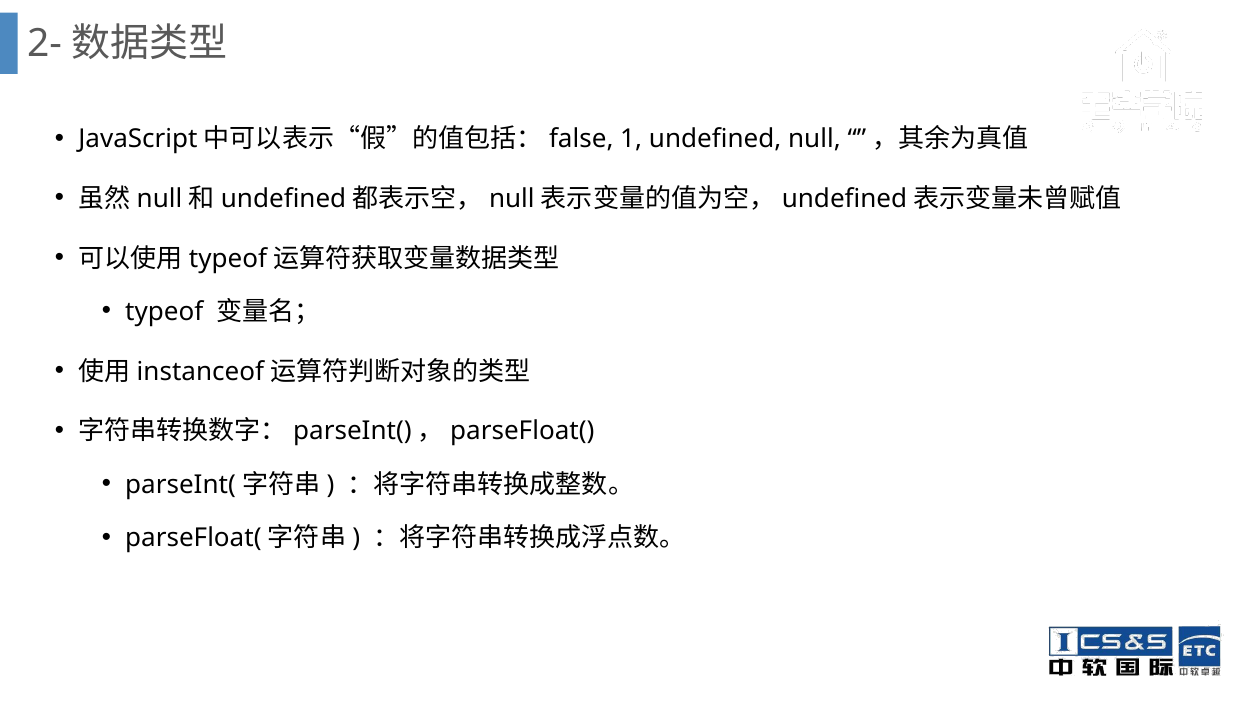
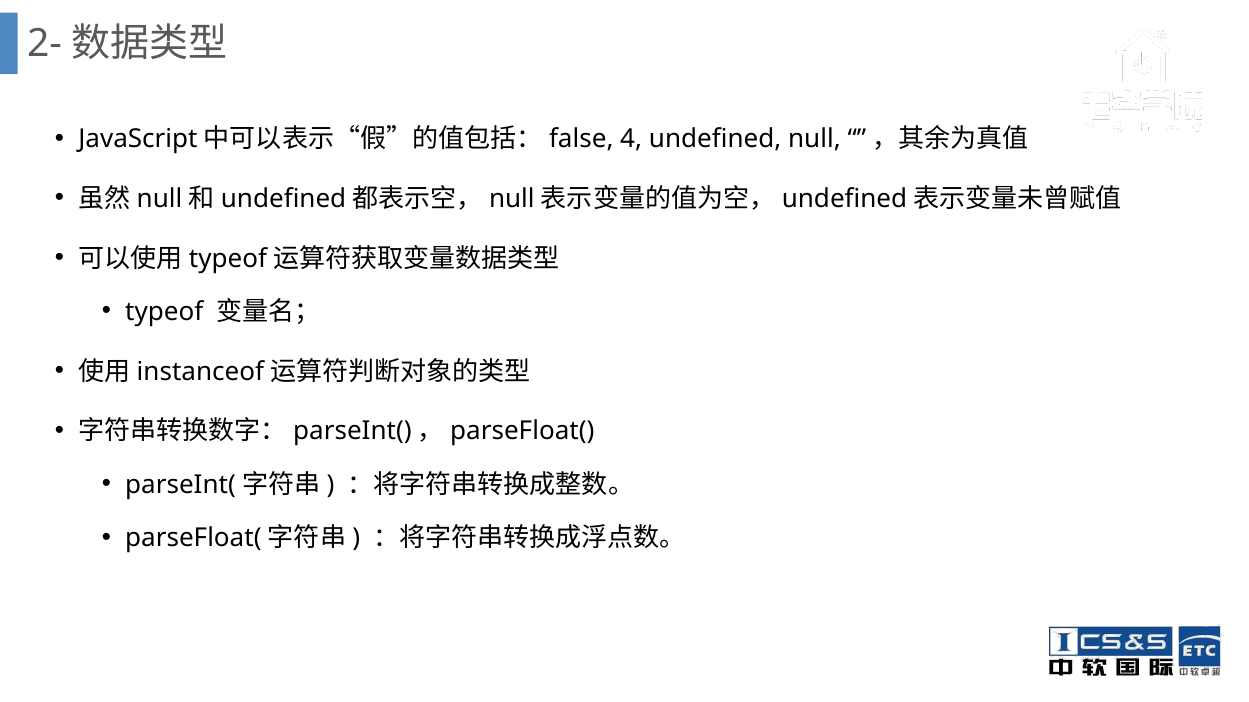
1: 1 -> 4
